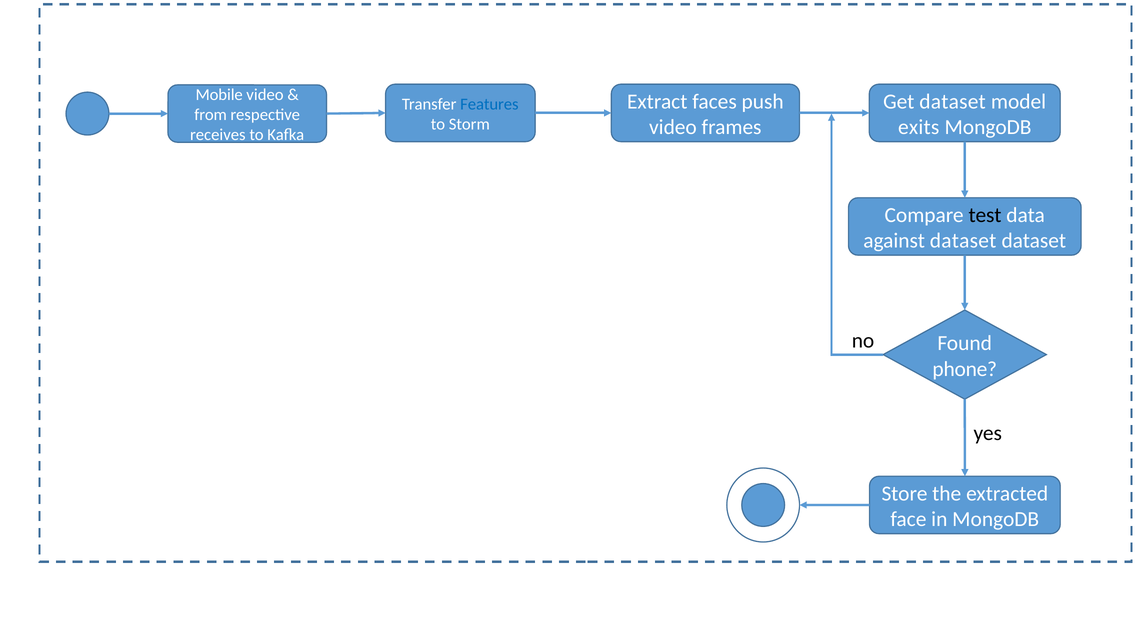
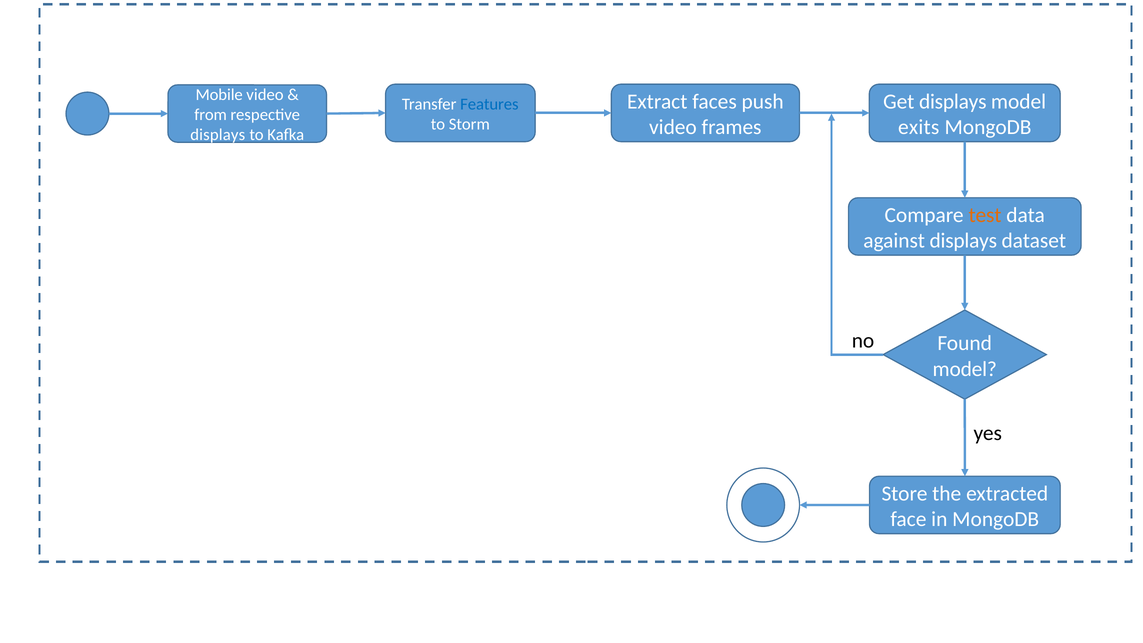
Get dataset: dataset -> displays
receives at (218, 135): receives -> displays
test colour: black -> orange
against dataset: dataset -> displays
phone at (965, 369): phone -> model
